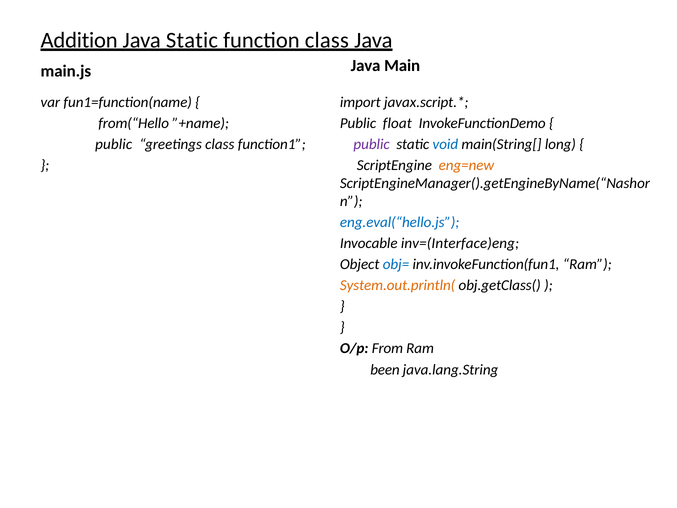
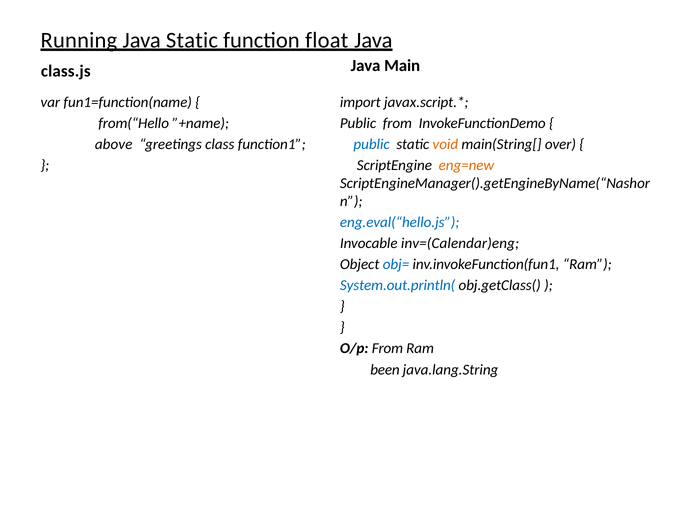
Addition: Addition -> Running
function class: class -> float
main.js: main.js -> class.js
Public float: float -> from
public at (114, 144): public -> above
public at (372, 144) colour: purple -> blue
void colour: blue -> orange
long: long -> over
inv=(Interface)eng: inv=(Interface)eng -> inv=(Calendar)eng
System.out.println( colour: orange -> blue
